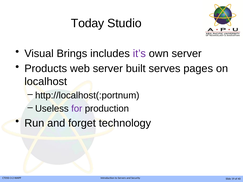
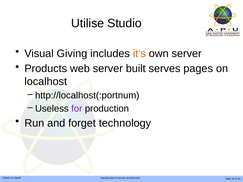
Today: Today -> Utilise
Brings: Brings -> Giving
it’s colour: purple -> orange
